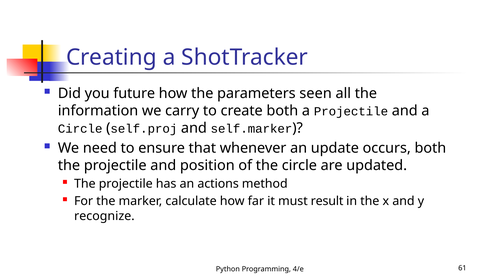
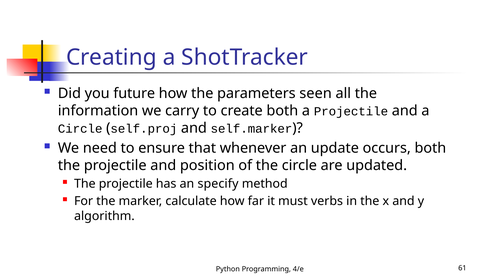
actions: actions -> specify
result: result -> verbs
recognize: recognize -> algorithm
